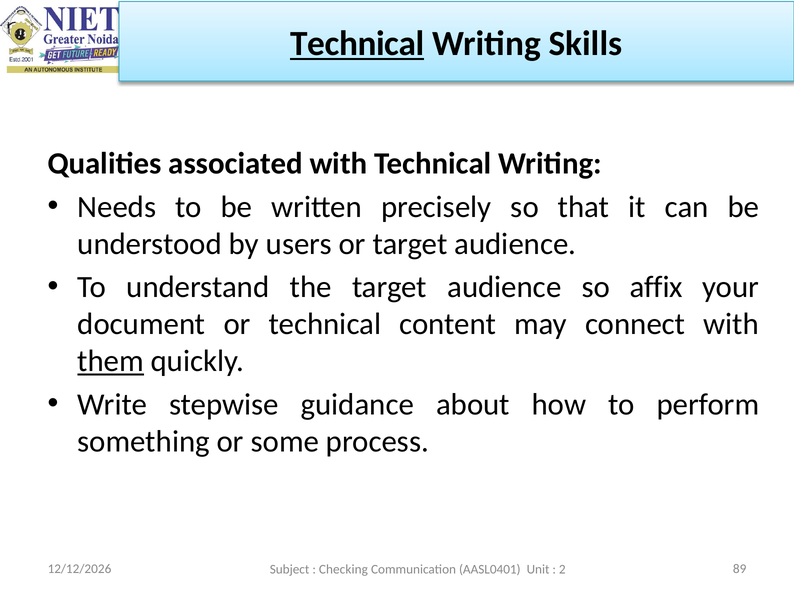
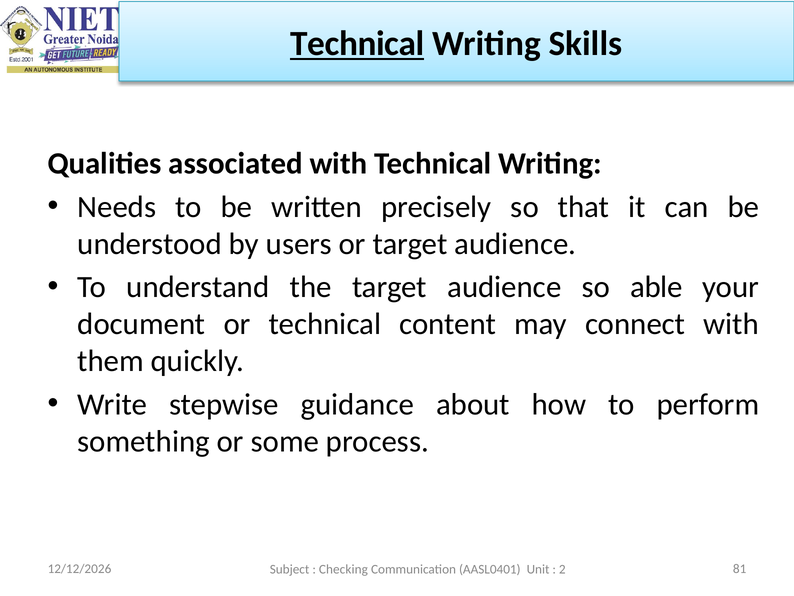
affix: affix -> able
them underline: present -> none
89: 89 -> 81
